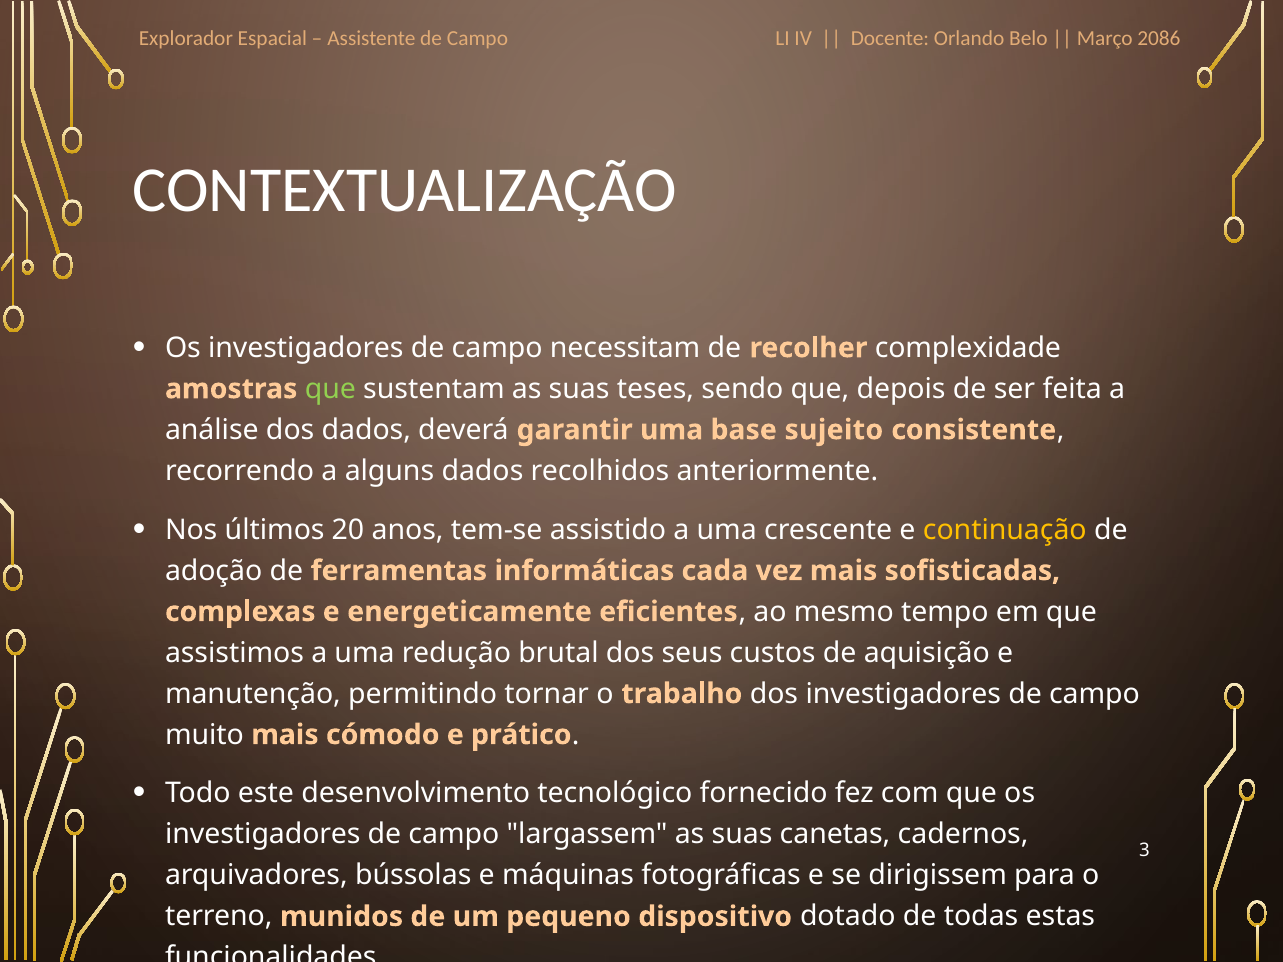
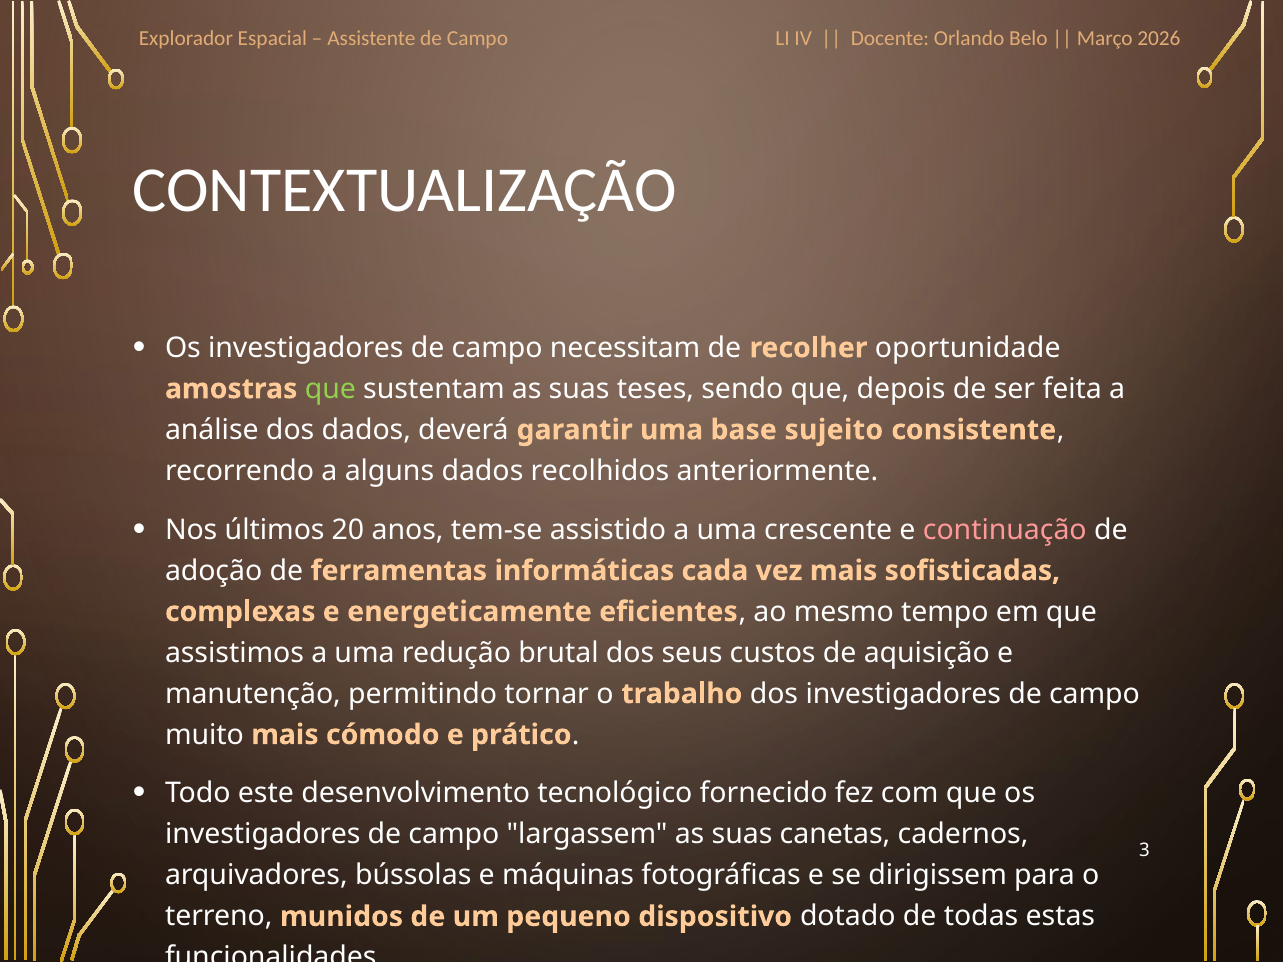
2086: 2086 -> 2026
complexidade: complexidade -> oportunidade
continuação colour: yellow -> pink
